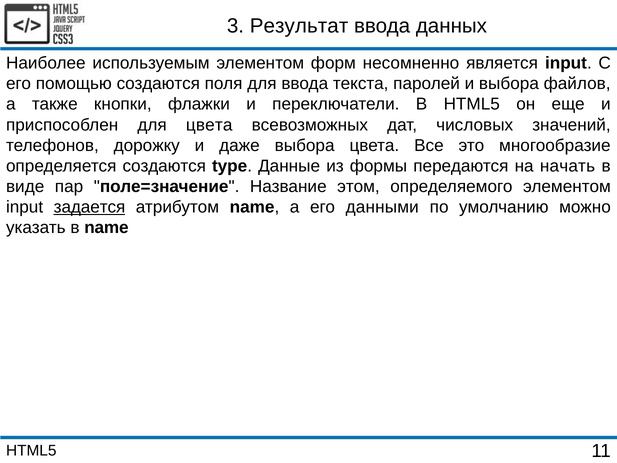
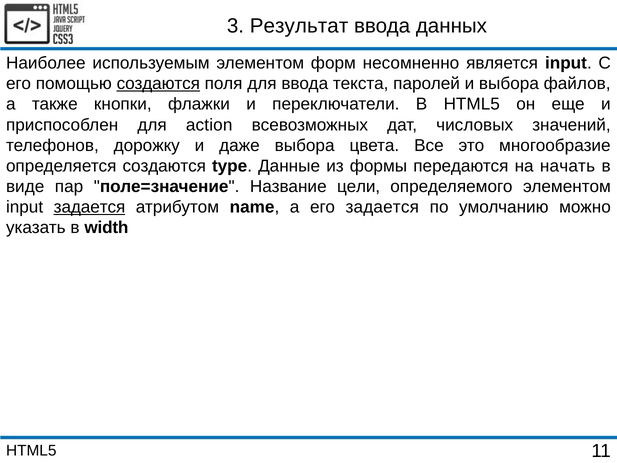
создаются at (158, 84) underline: none -> present
для цвета: цвета -> action
этом: этом -> цели
его данными: данными -> задается
в name: name -> width
